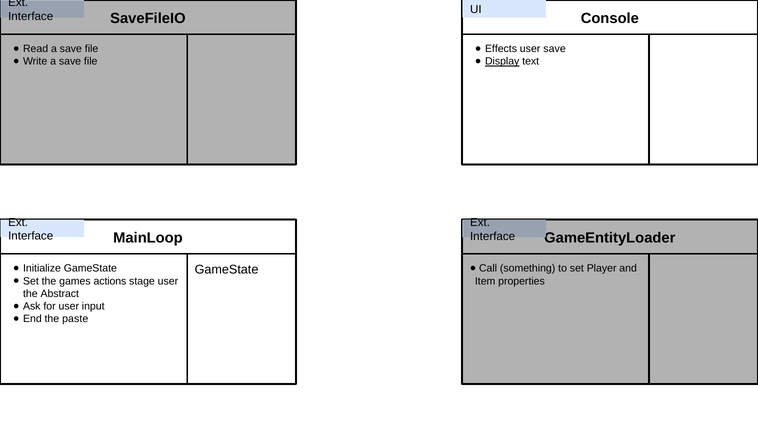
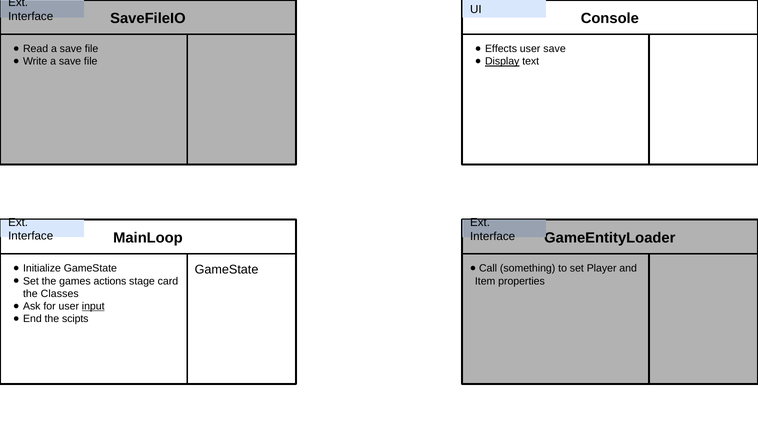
stage user: user -> card
Abstract: Abstract -> Classes
input underline: none -> present
paste: paste -> scipts
